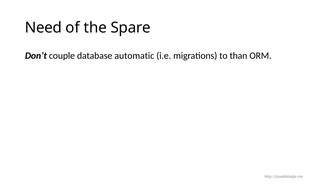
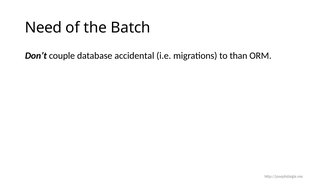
Spare: Spare -> Batch
automatic: automatic -> accidental
